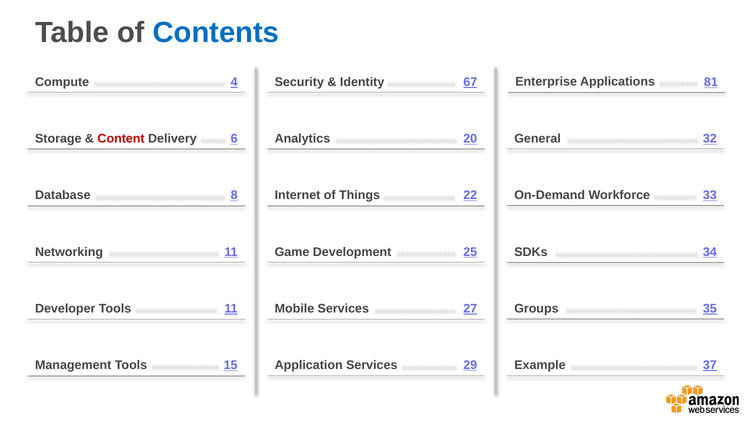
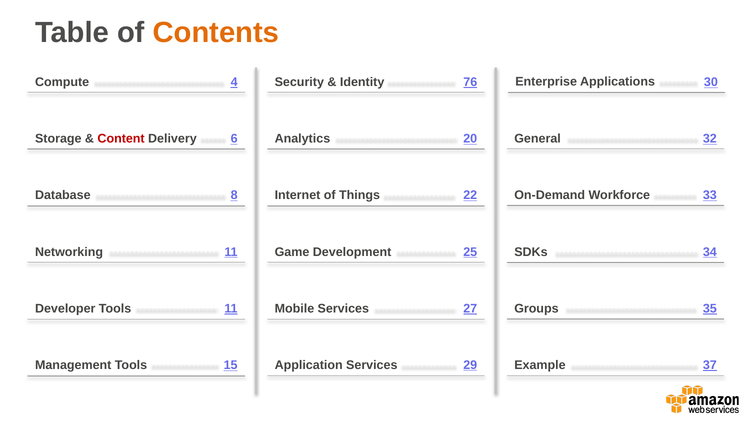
Contents colour: blue -> orange
81: 81 -> 30
67: 67 -> 76
